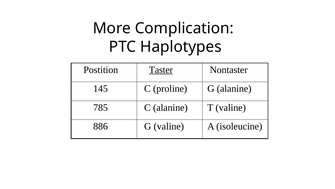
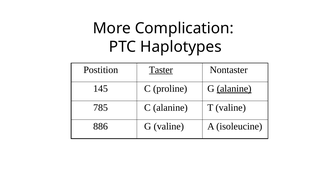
alanine at (234, 88) underline: none -> present
